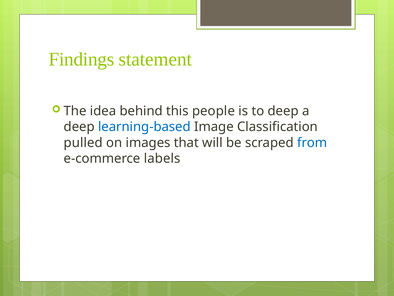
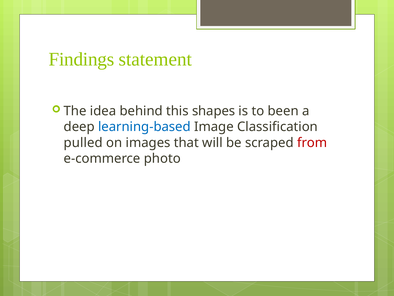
people: people -> shapes
to deep: deep -> been
from colour: blue -> red
labels: labels -> photo
